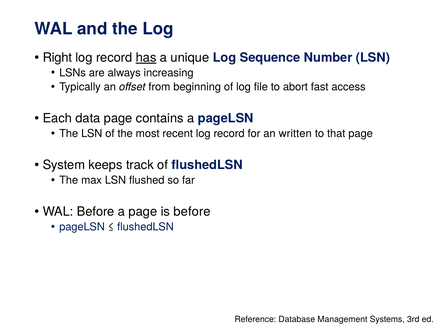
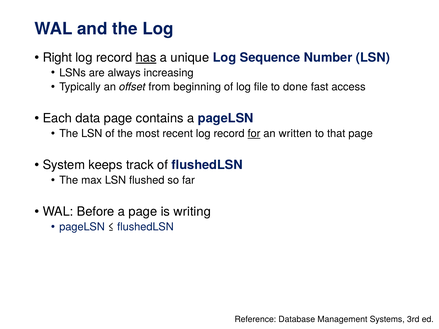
abort: abort -> done
for underline: none -> present
is before: before -> writing
